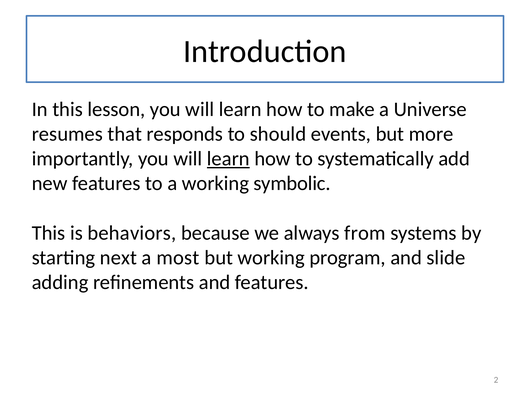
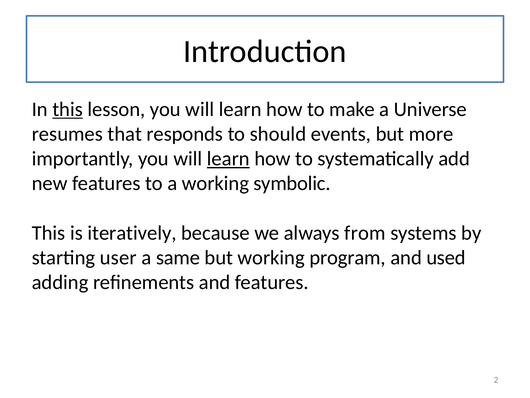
this at (68, 109) underline: none -> present
behaviors: behaviors -> iteratively
next: next -> user
most: most -> same
slide: slide -> used
